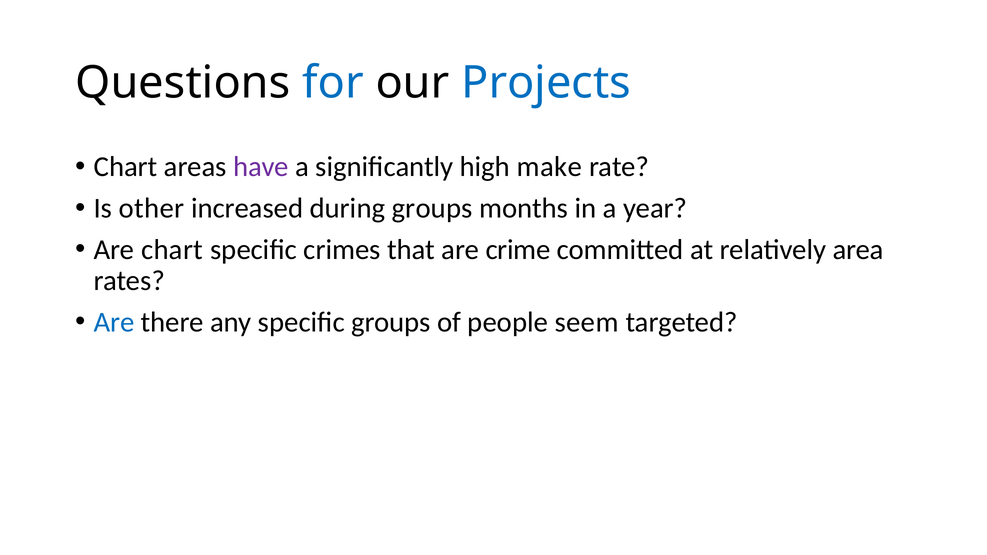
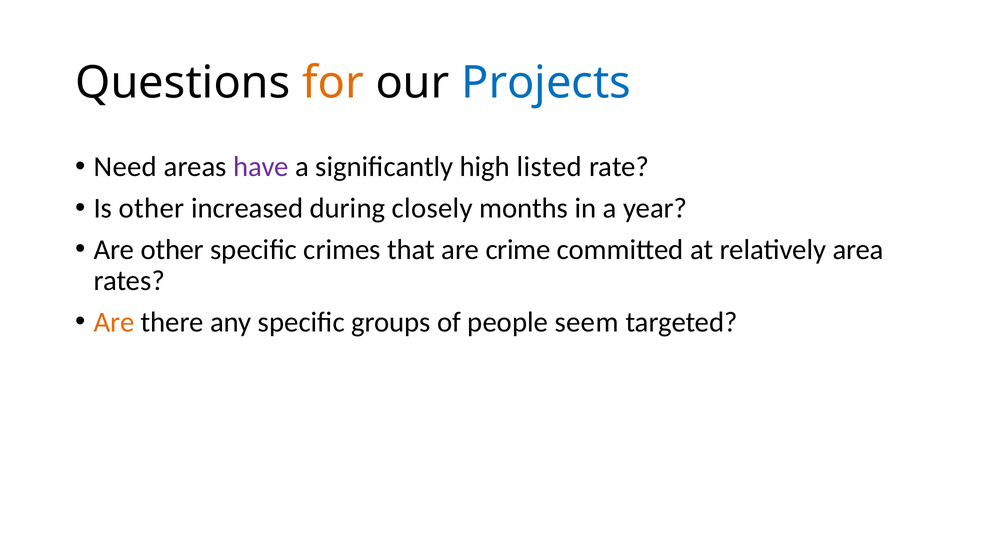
for colour: blue -> orange
Chart at (126, 167): Chart -> Need
make: make -> listed
during groups: groups -> closely
Are chart: chart -> other
Are at (114, 322) colour: blue -> orange
